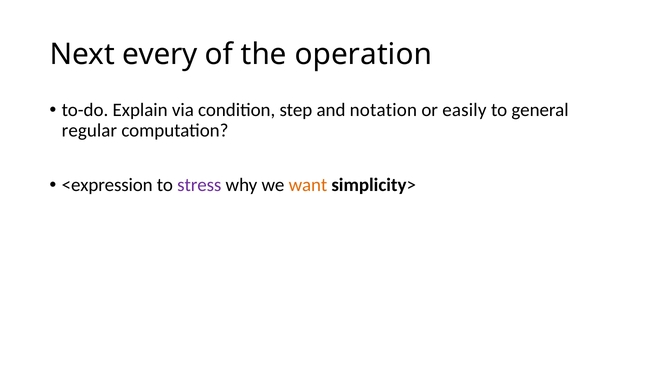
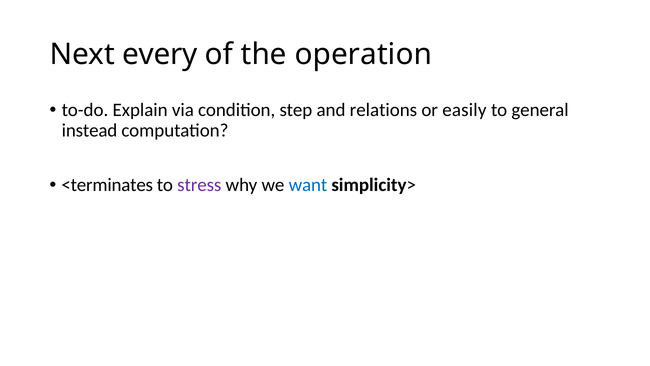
notation: notation -> relations
regular: regular -> instead
<expression: <expression -> <terminates
want colour: orange -> blue
